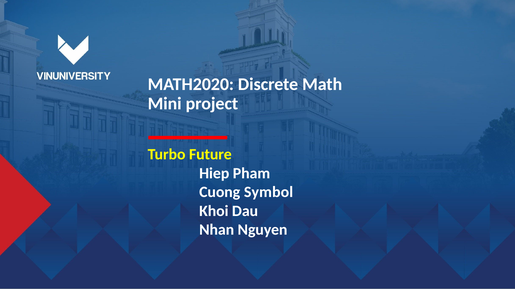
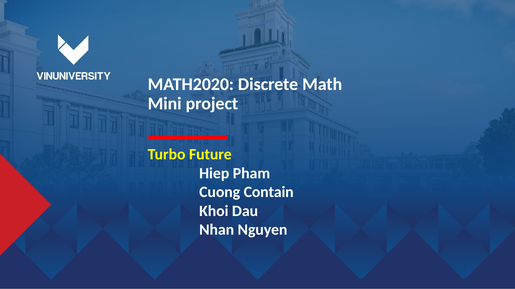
Symbol: Symbol -> Contain
